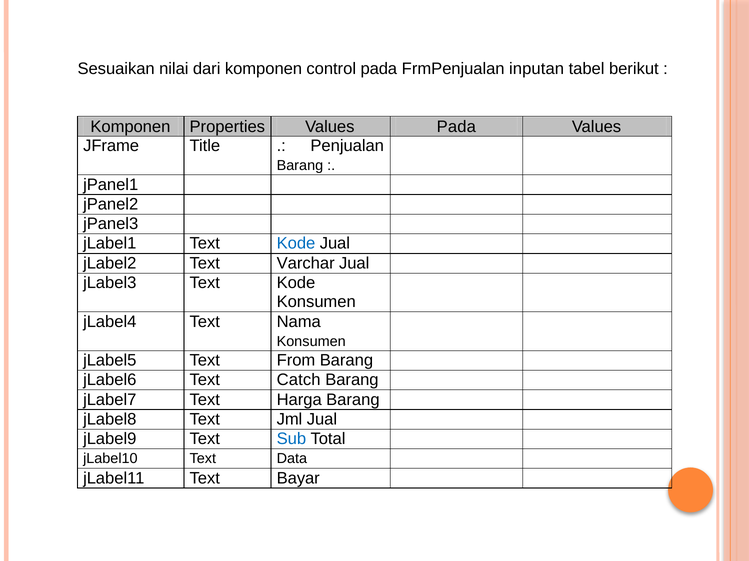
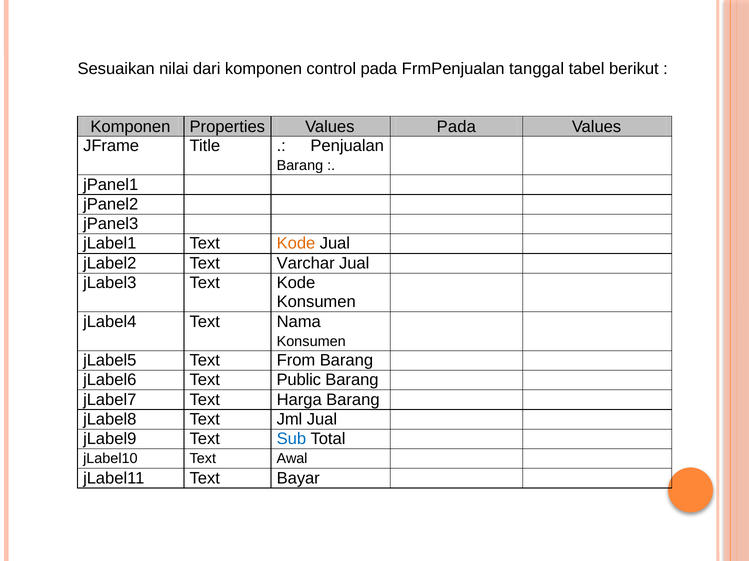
inputan: inputan -> tanggal
Kode at (296, 243) colour: blue -> orange
Catch: Catch -> Public
Data: Data -> Awal
